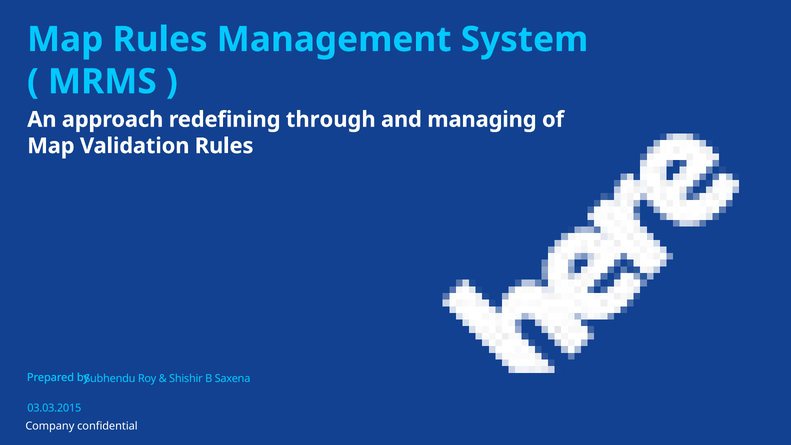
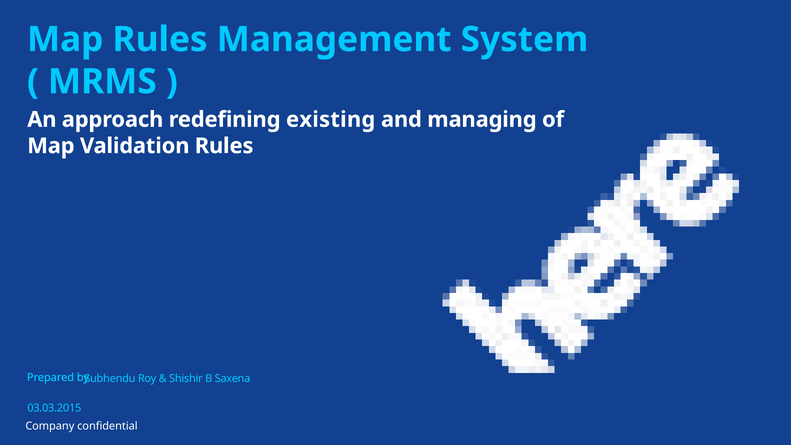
through: through -> existing
